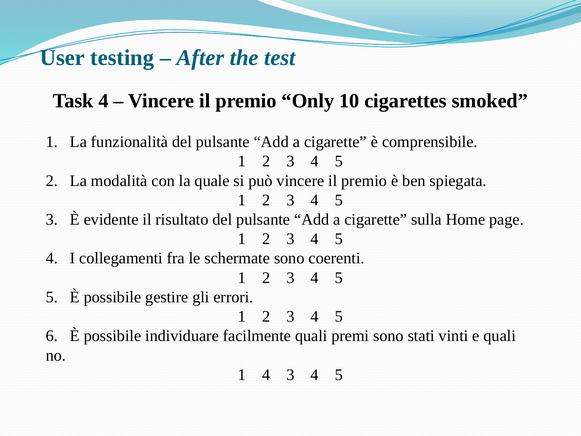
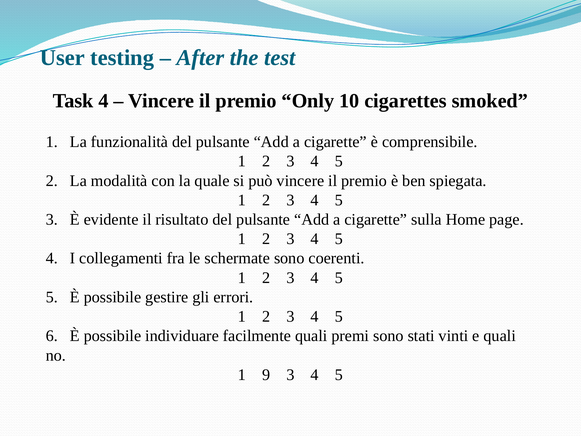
1 4: 4 -> 9
